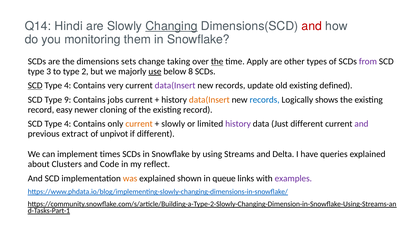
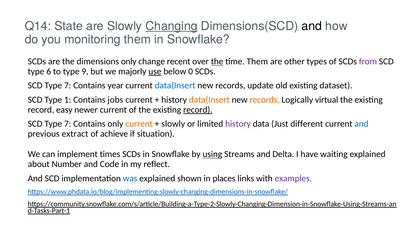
Hindi: Hindi -> State
and at (312, 26) colour: red -> black
dimensions sets: sets -> only
taking: taking -> recent
time Apply: Apply -> Them
3: 3 -> 6
2: 2 -> 9
8: 8 -> 0
SCD at (35, 86) underline: present -> none
4 at (68, 86): 4 -> 7
very: very -> year
data(Insert at (175, 86) colour: purple -> blue
defined: defined -> dataset
9: 9 -> 1
records at (265, 100) colour: blue -> orange
shows: shows -> virtual
newer cloning: cloning -> current
record at (198, 110) underline: none -> present
4 at (68, 124): 4 -> 7
and at (361, 124) colour: purple -> blue
unpivot: unpivot -> achieve
if different: different -> situation
using underline: none -> present
queries: queries -> waiting
Clusters: Clusters -> Number
was colour: orange -> blue
queue: queue -> places
